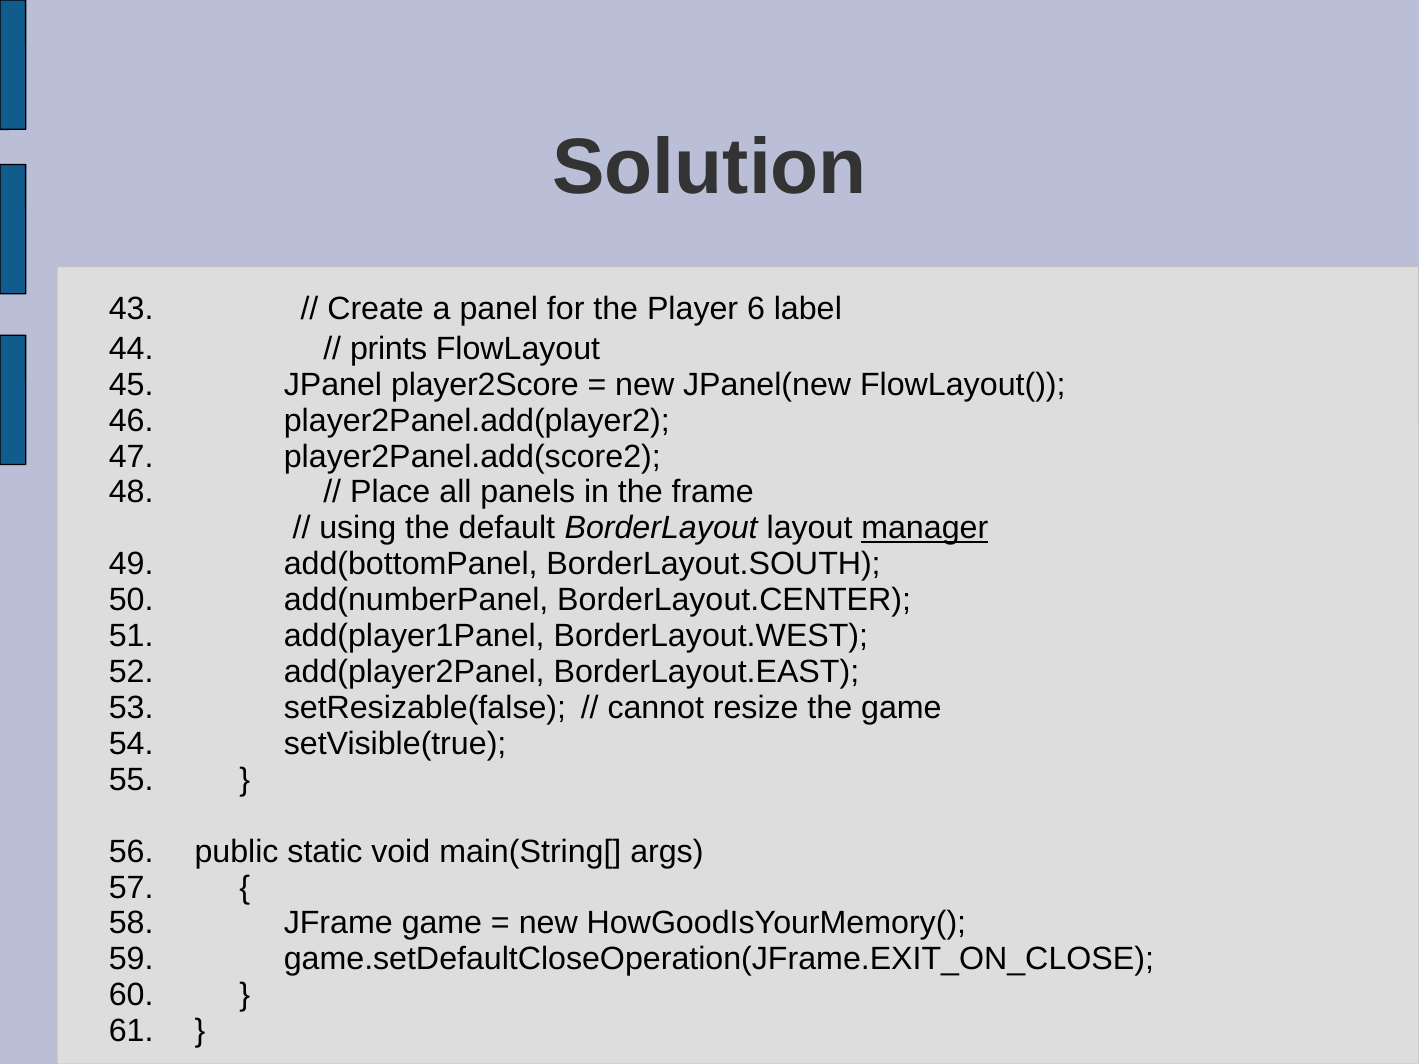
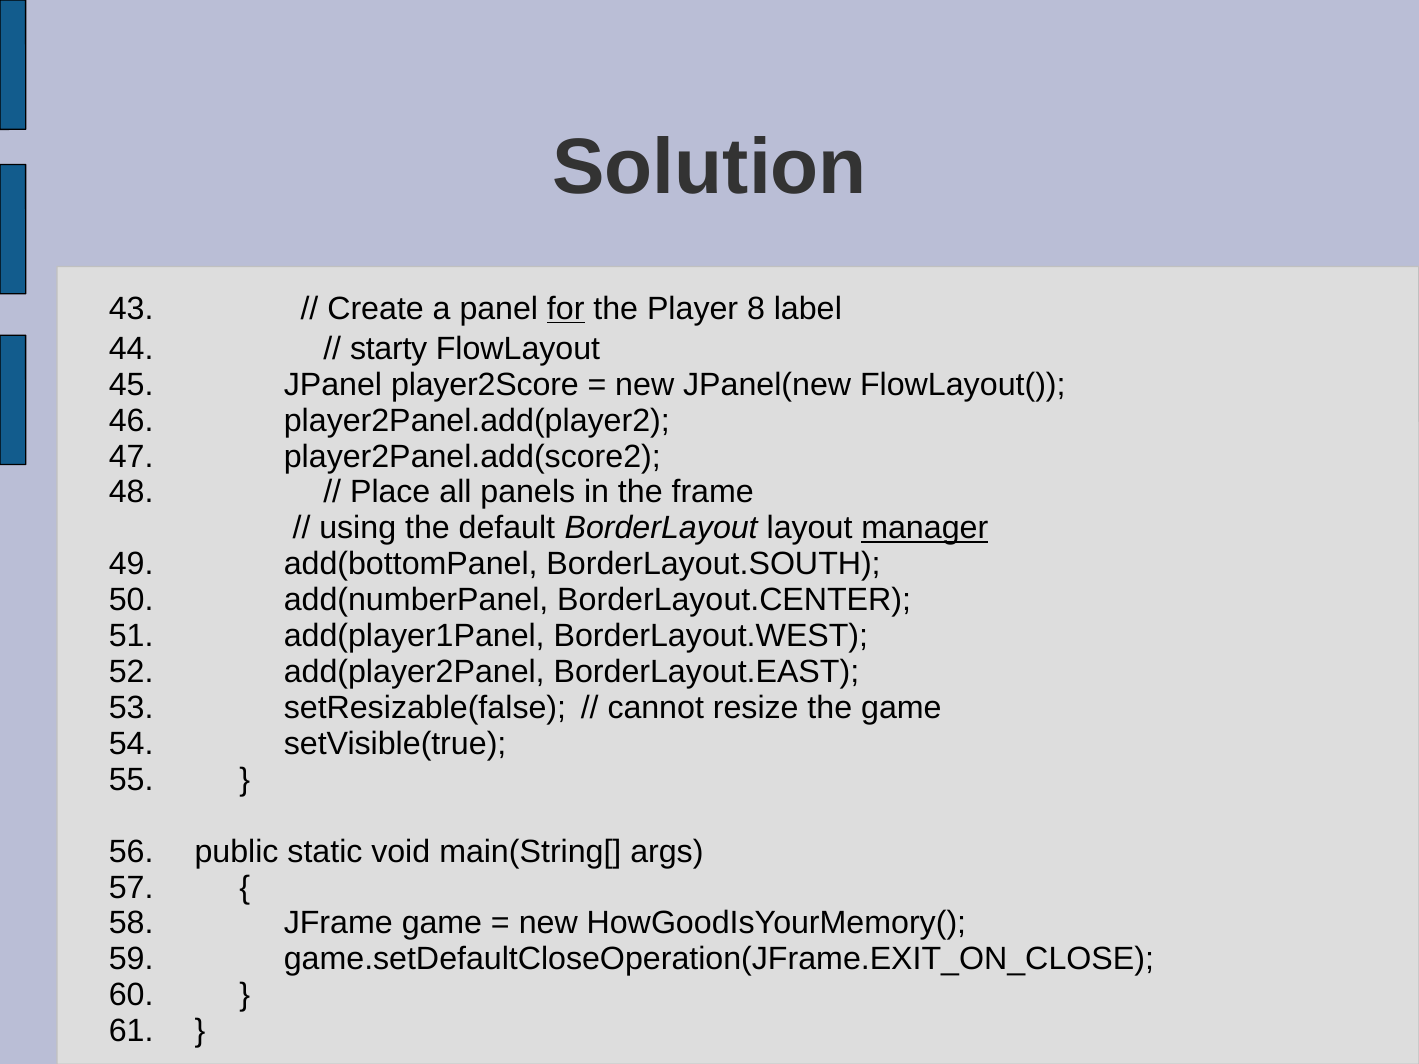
for underline: none -> present
6: 6 -> 8
prints: prints -> starty
